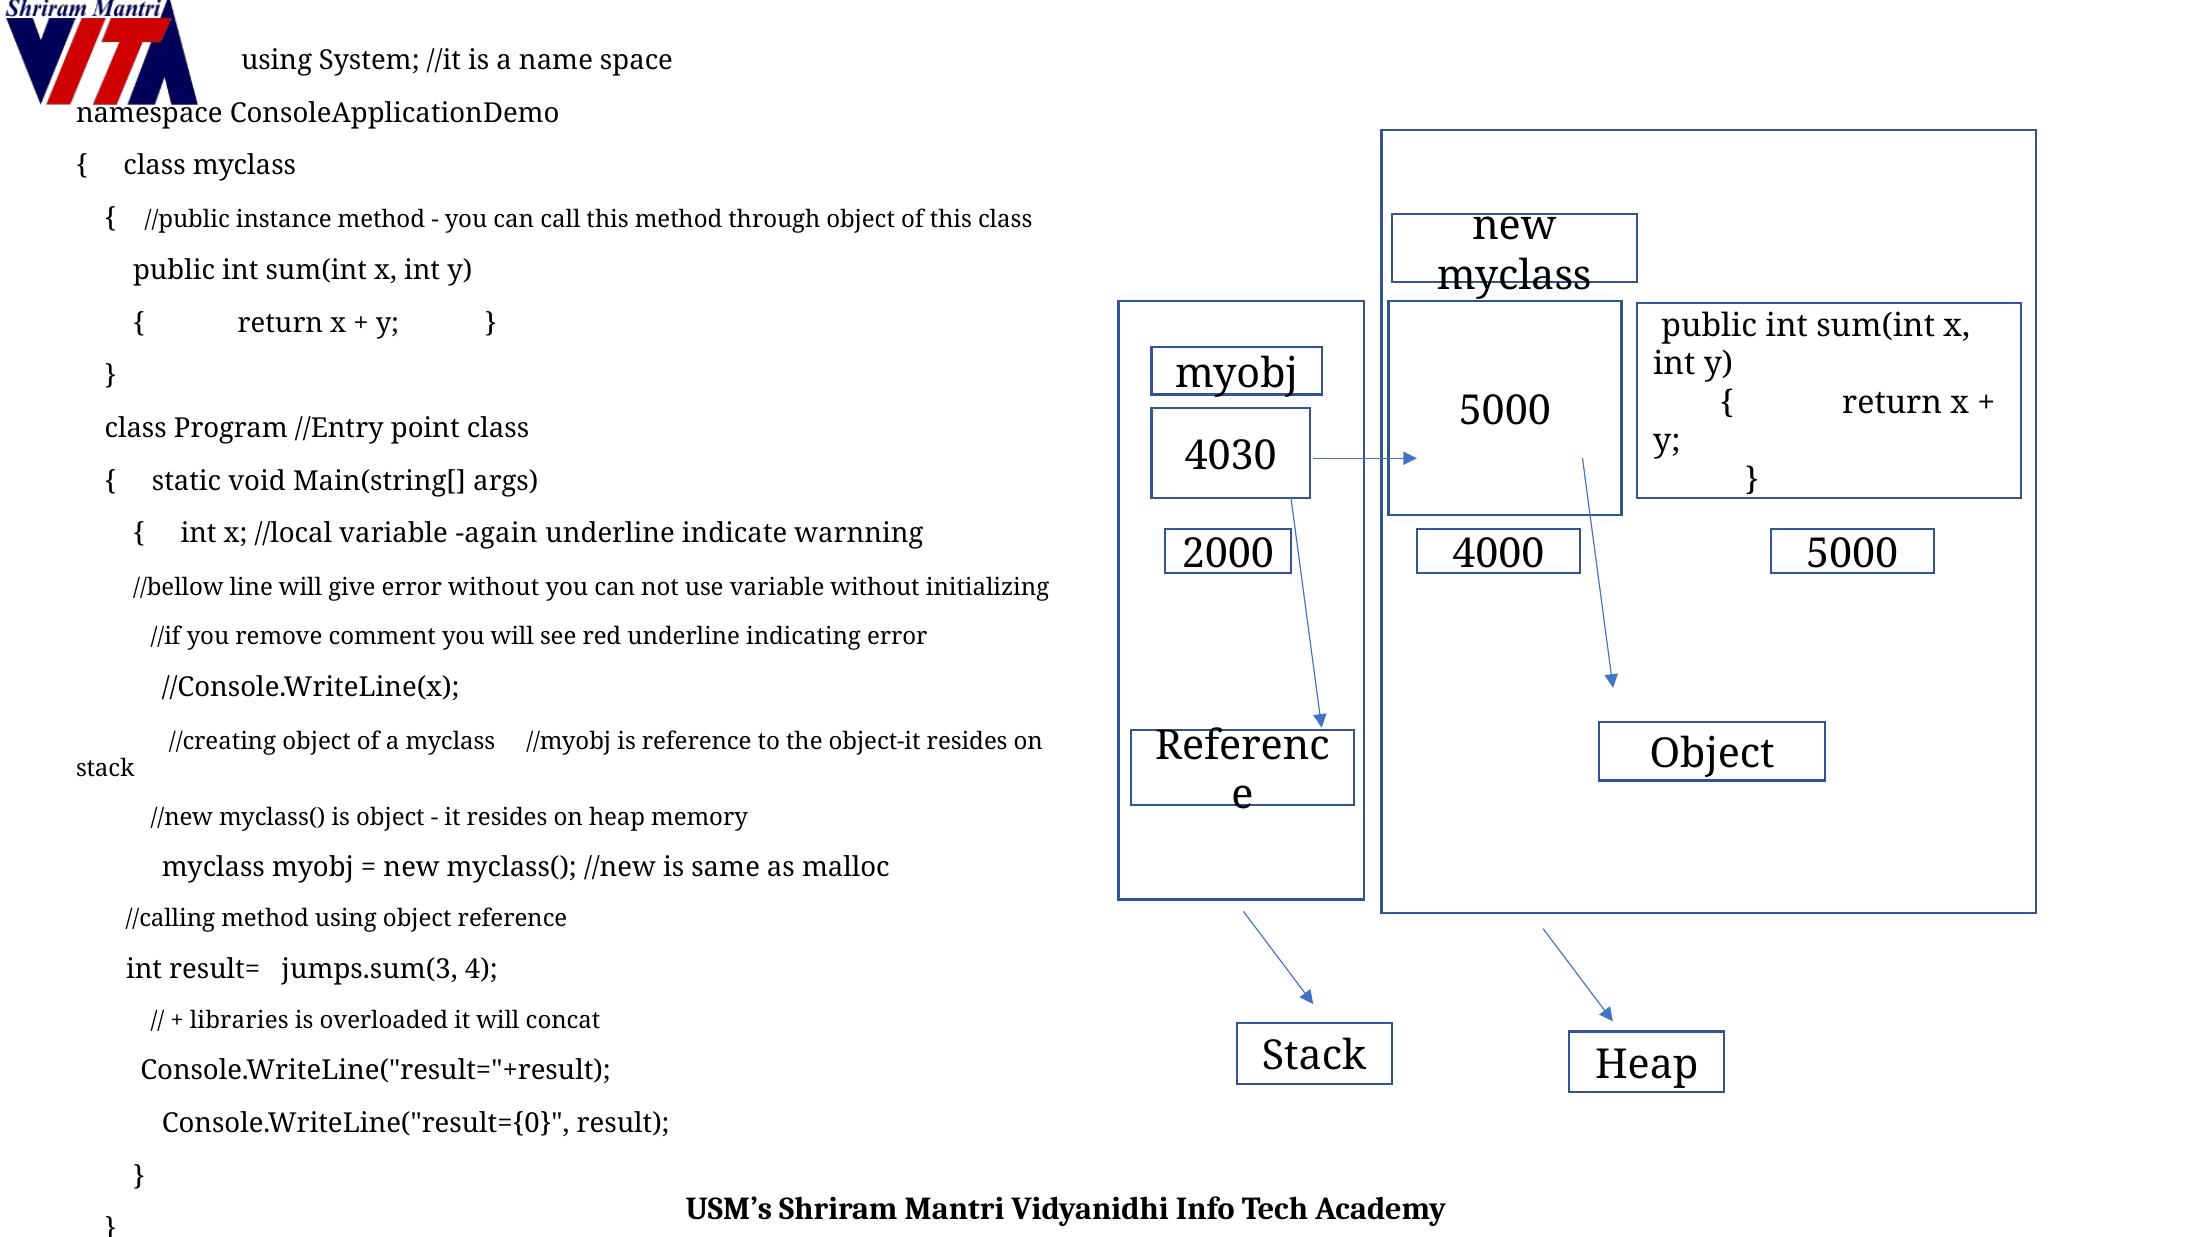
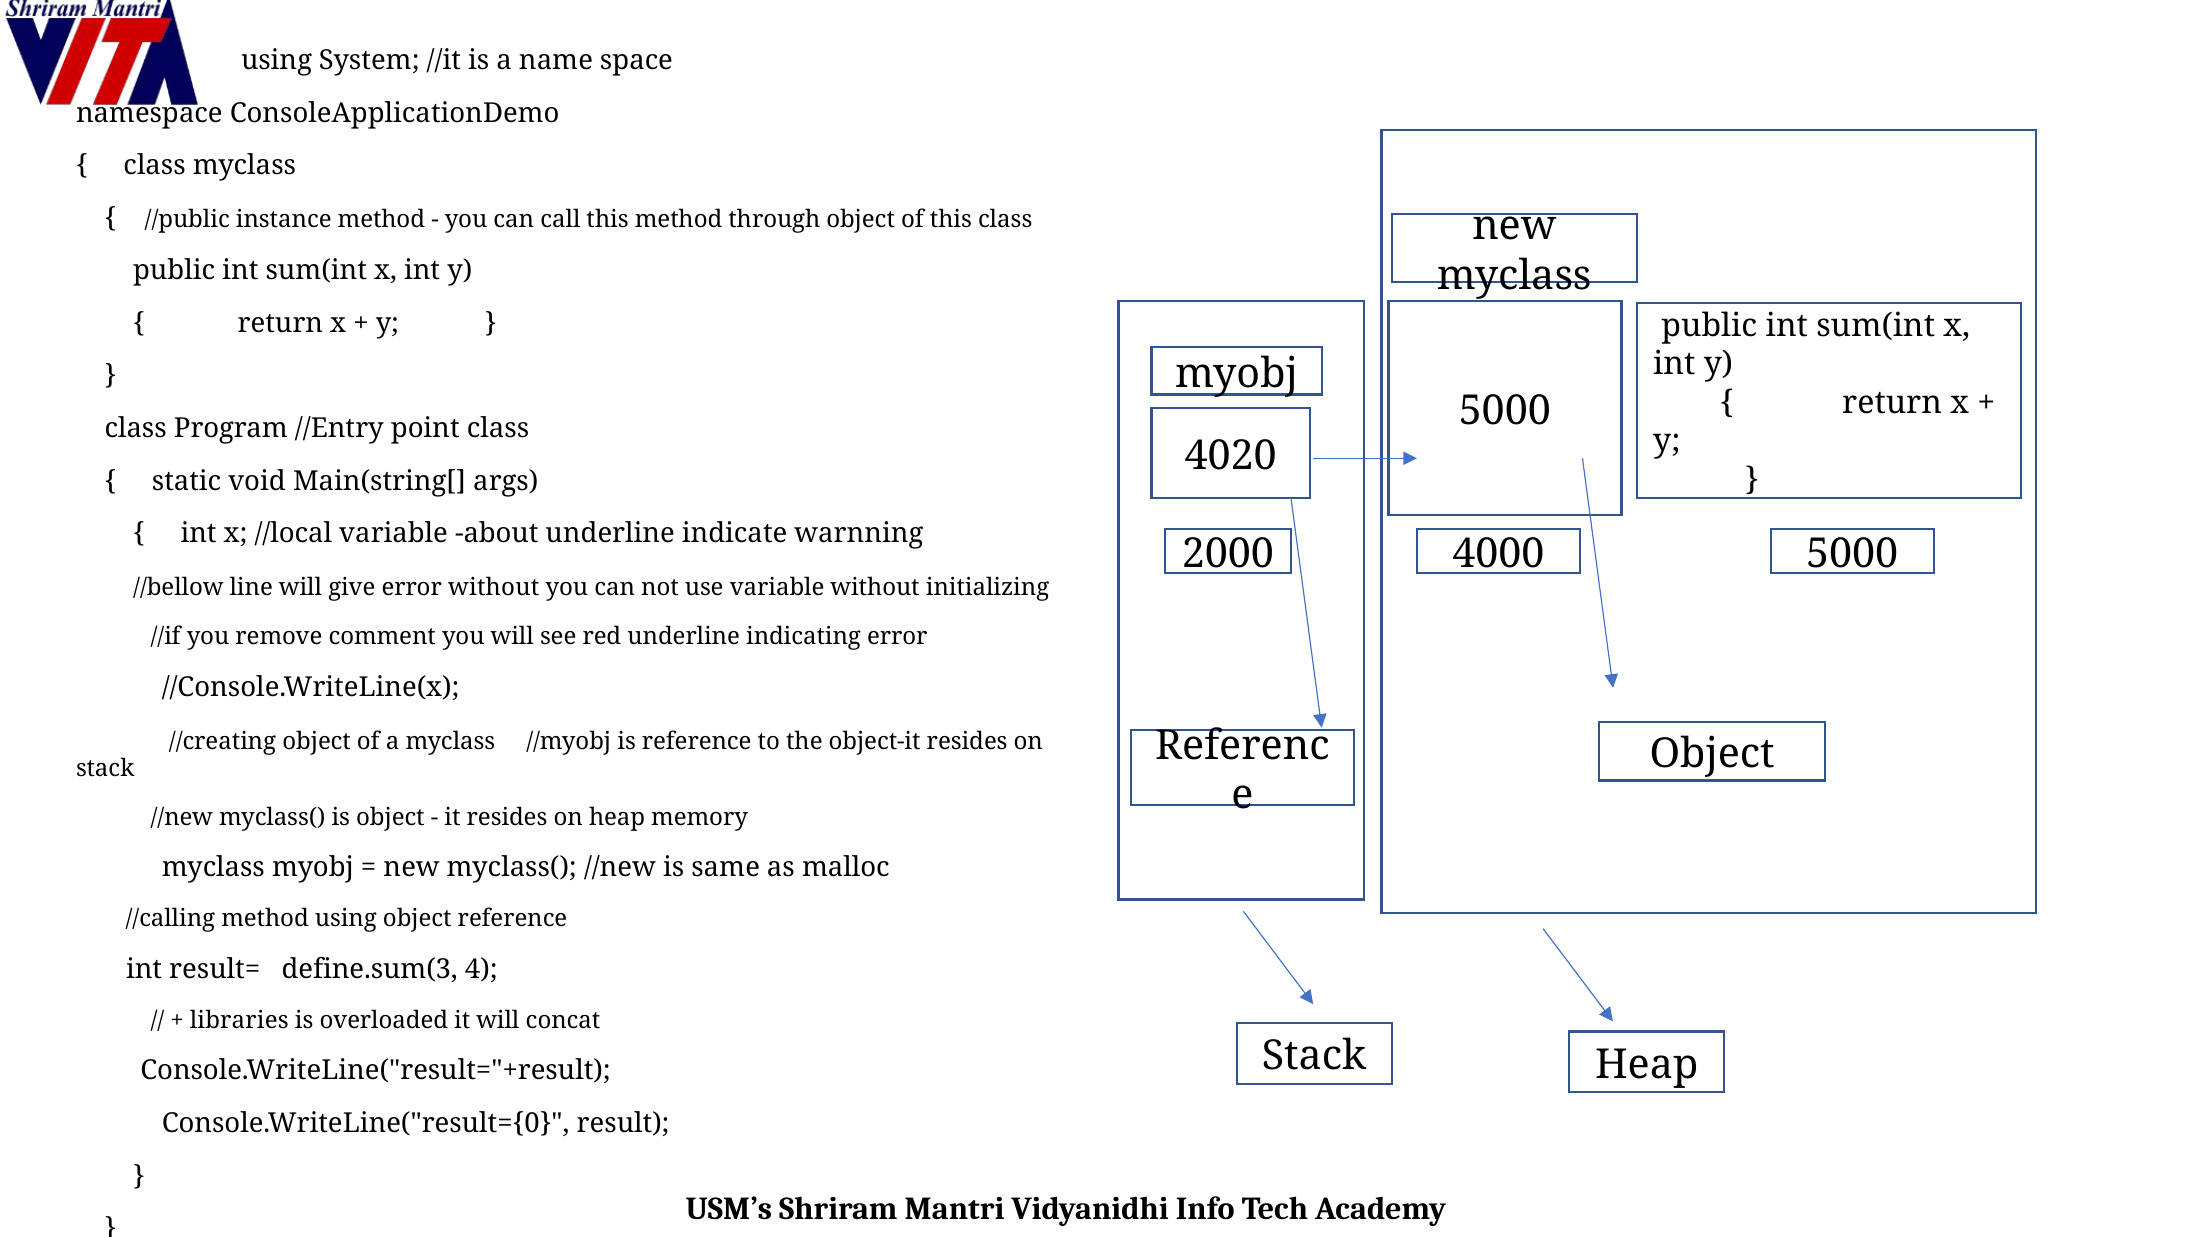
4030: 4030 -> 4020
again: again -> about
jumps.sum(3: jumps.sum(3 -> define.sum(3
